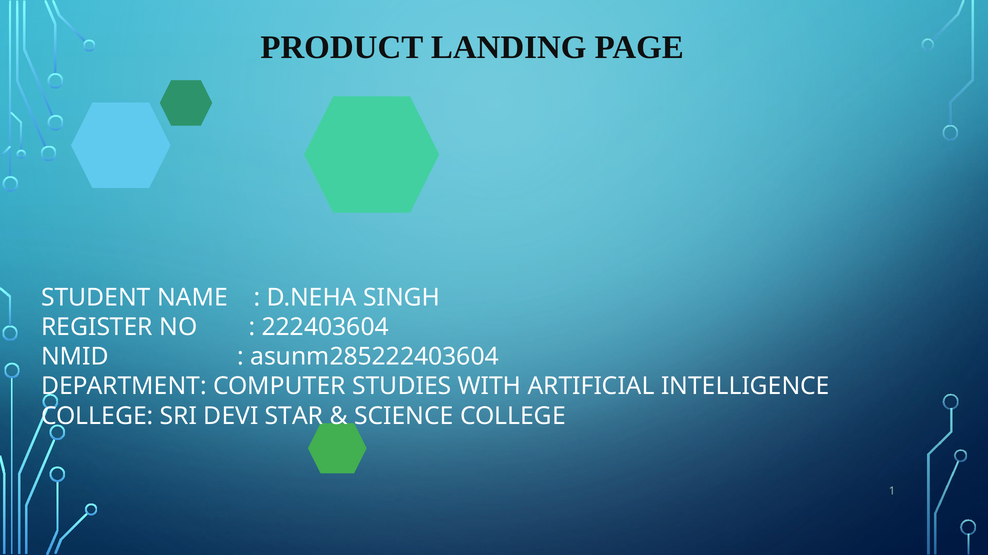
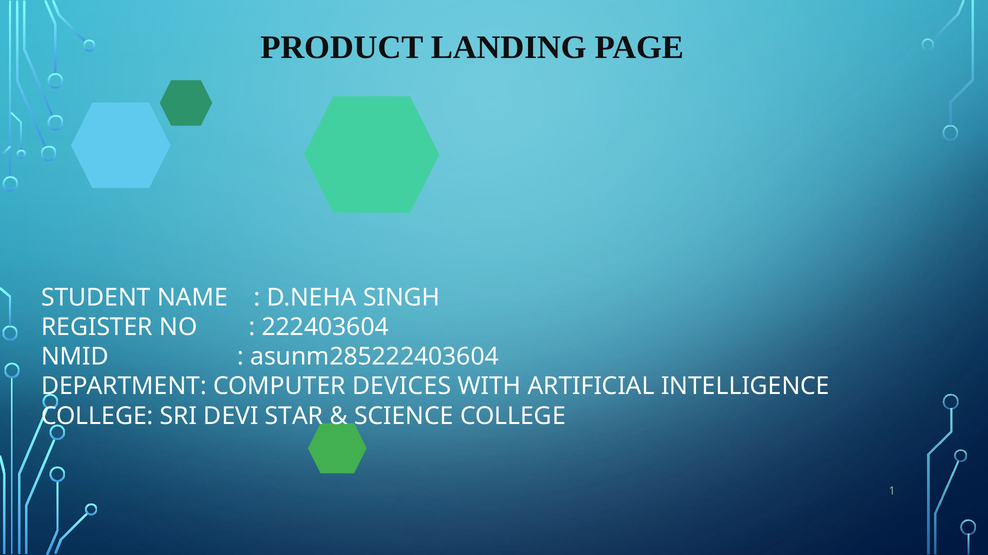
STUDIES: STUDIES -> DEVICES
